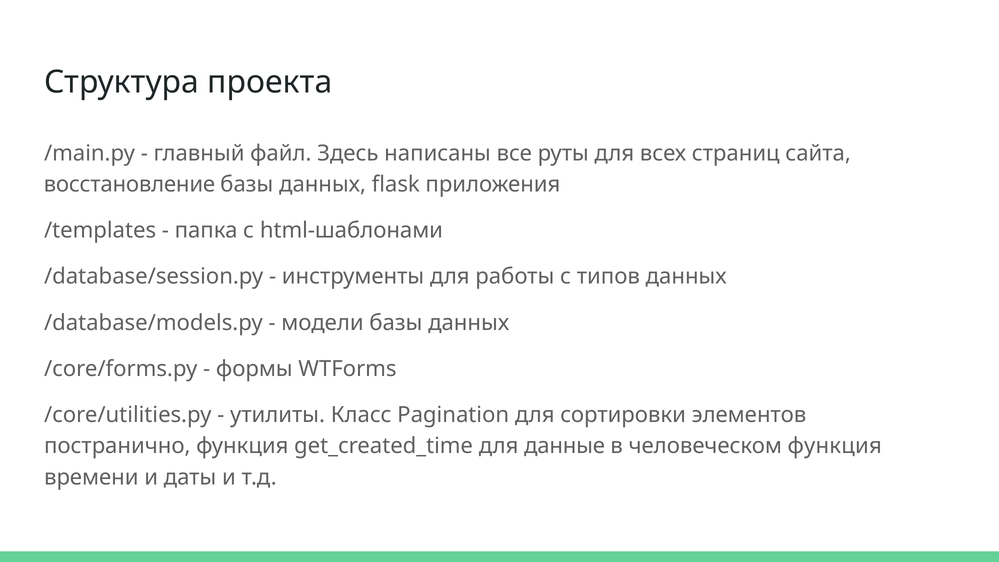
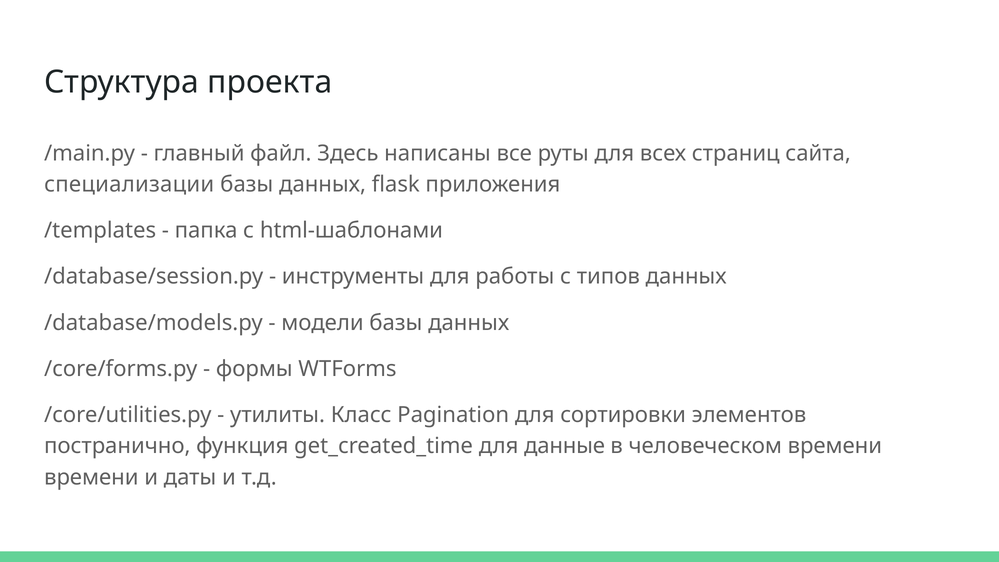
восстановление: восстановление -> специализации
человеческом функция: функция -> времени
